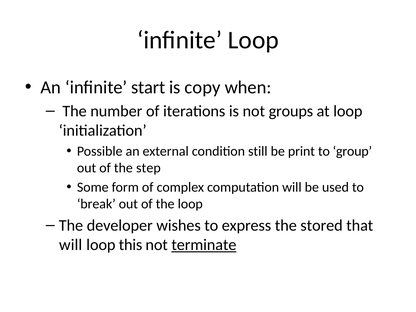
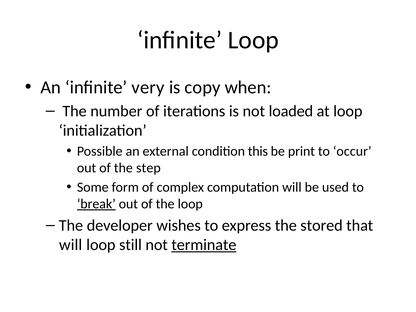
start: start -> very
groups: groups -> loaded
still: still -> this
group: group -> occur
break underline: none -> present
this: this -> still
